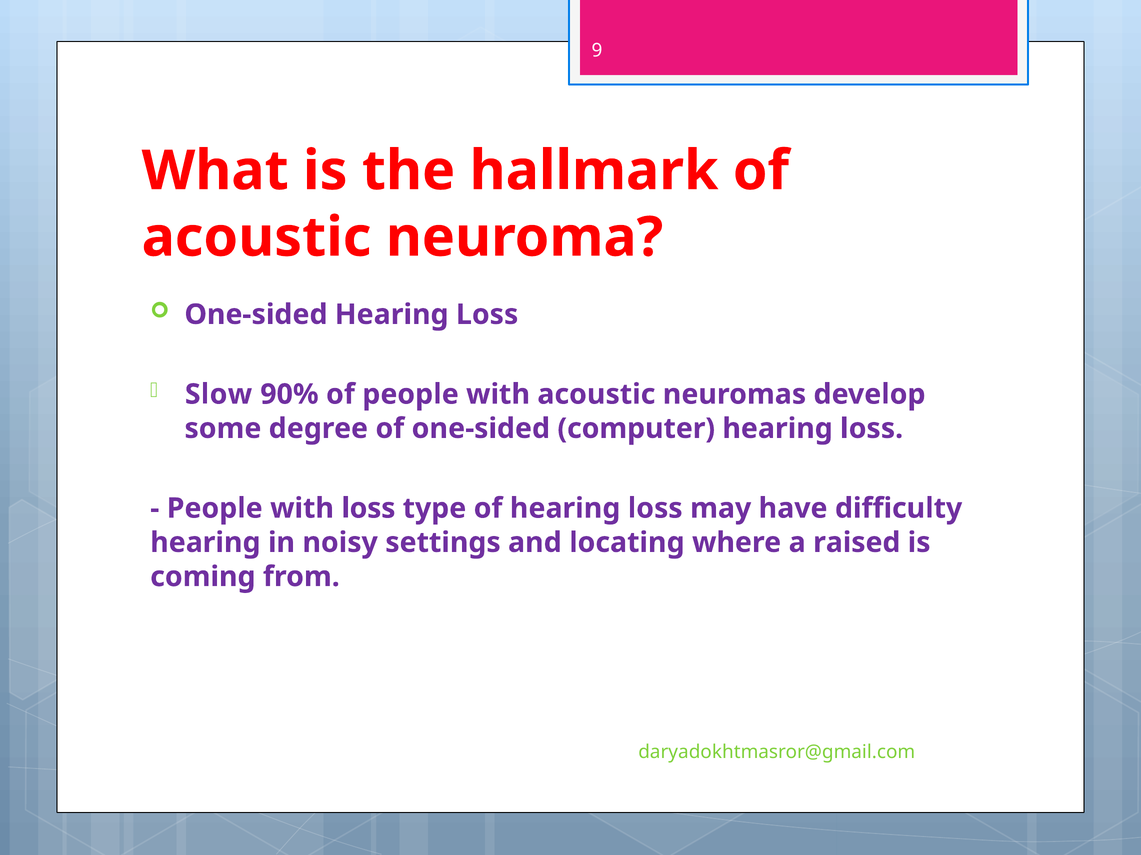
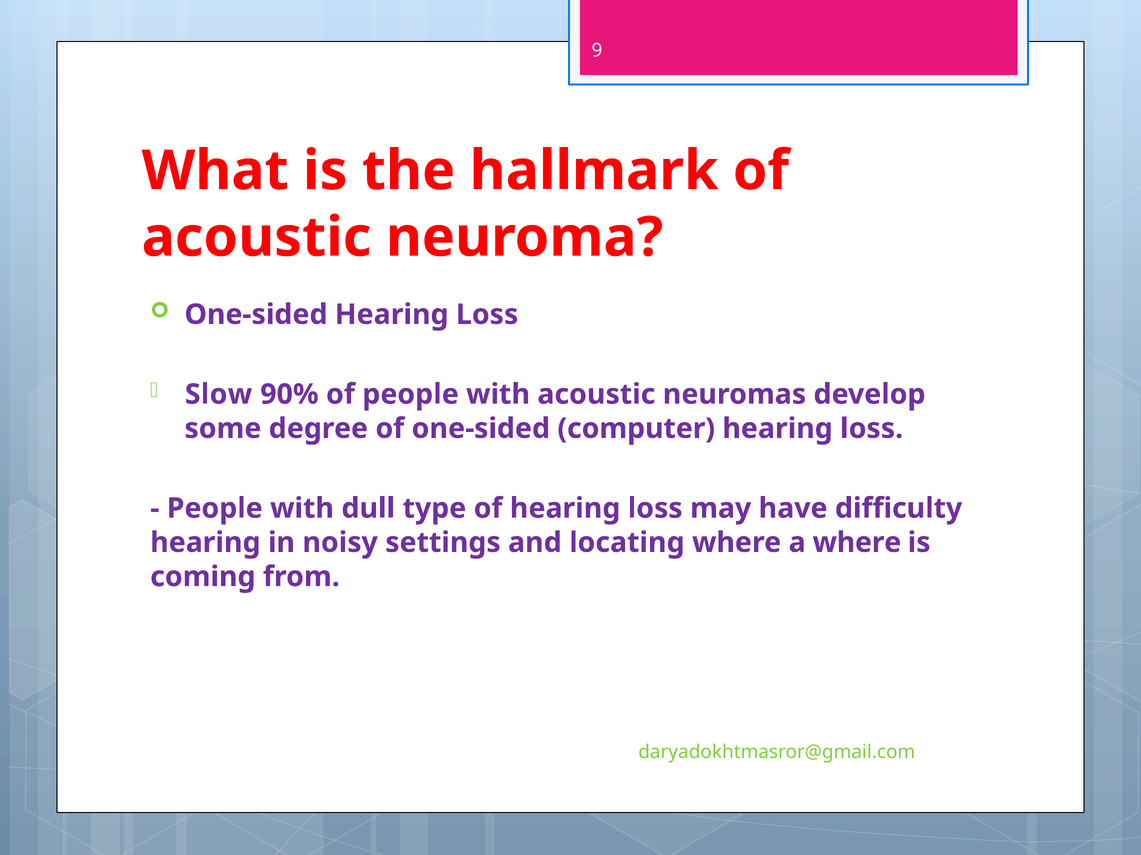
with loss: loss -> dull
a raised: raised -> where
